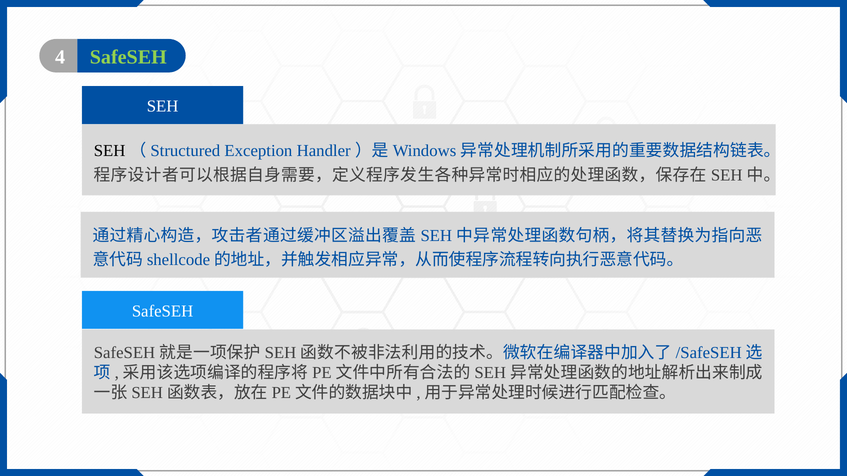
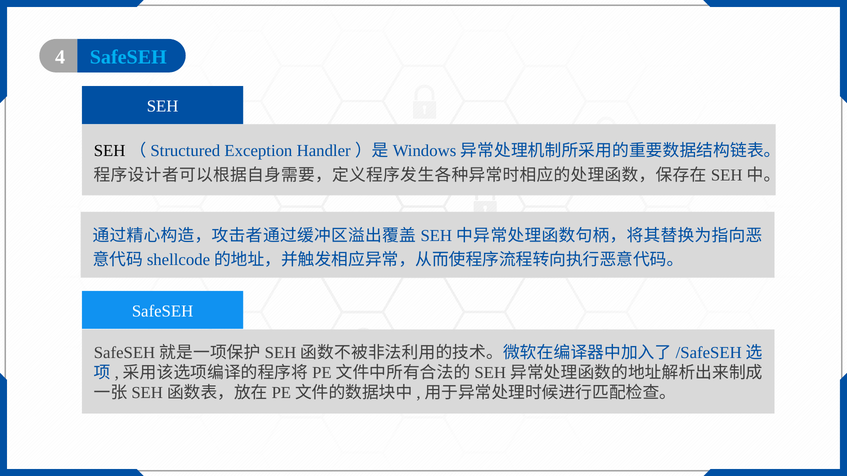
SafeSEH at (128, 57) colour: light green -> light blue
